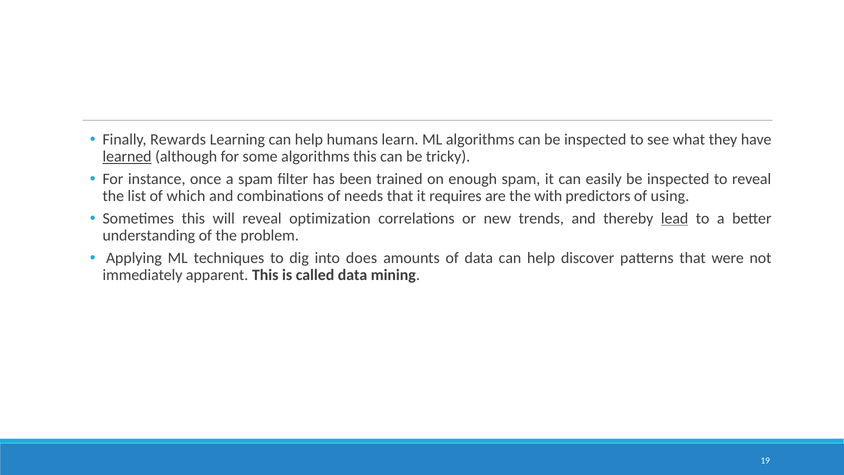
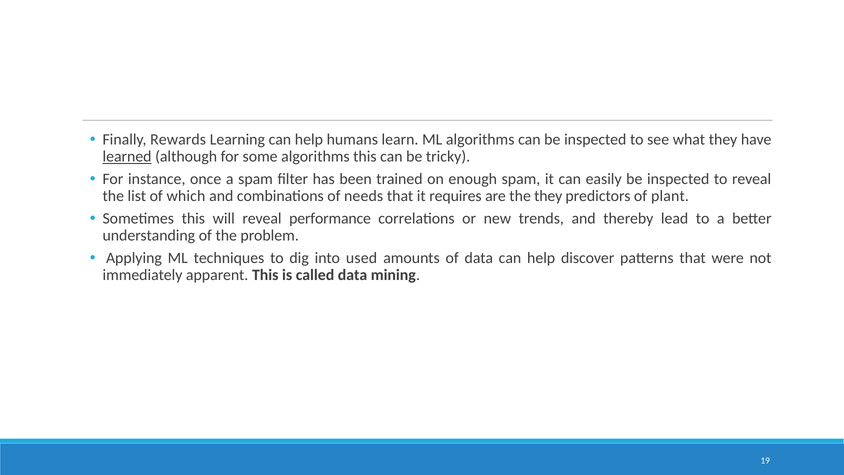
the with: with -> they
using: using -> plant
optimization: optimization -> performance
lead underline: present -> none
does: does -> used
